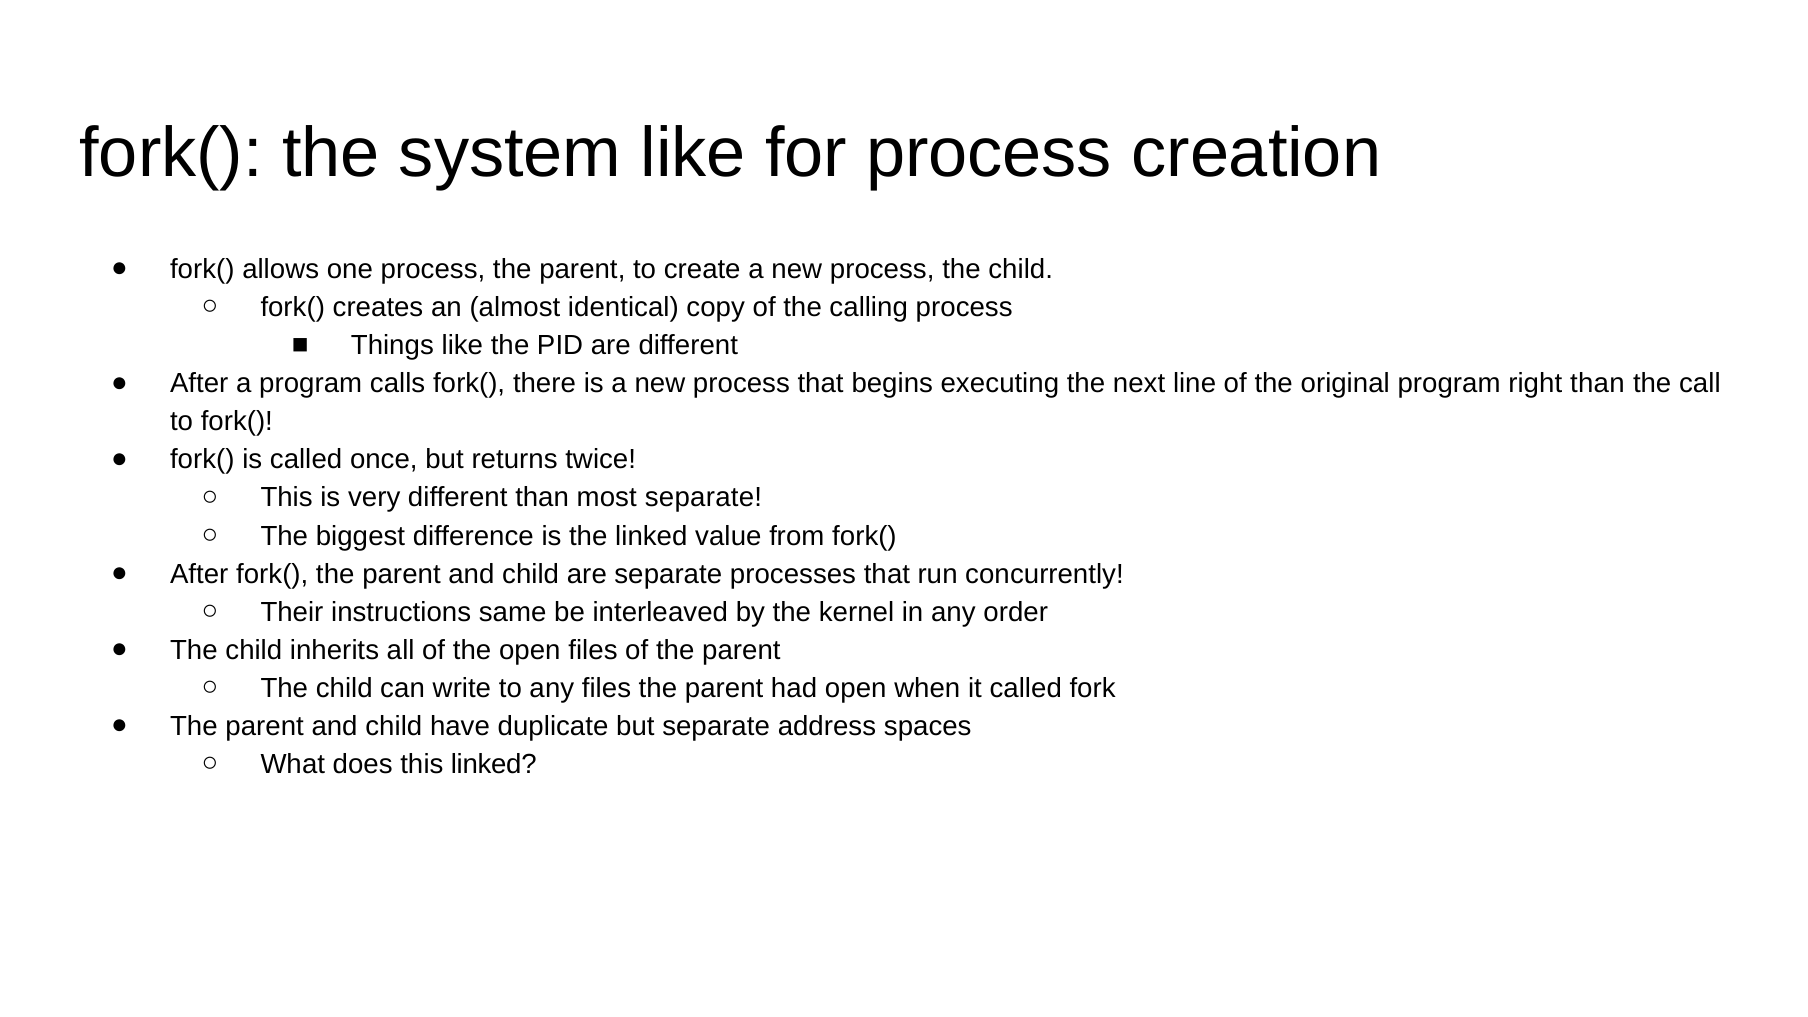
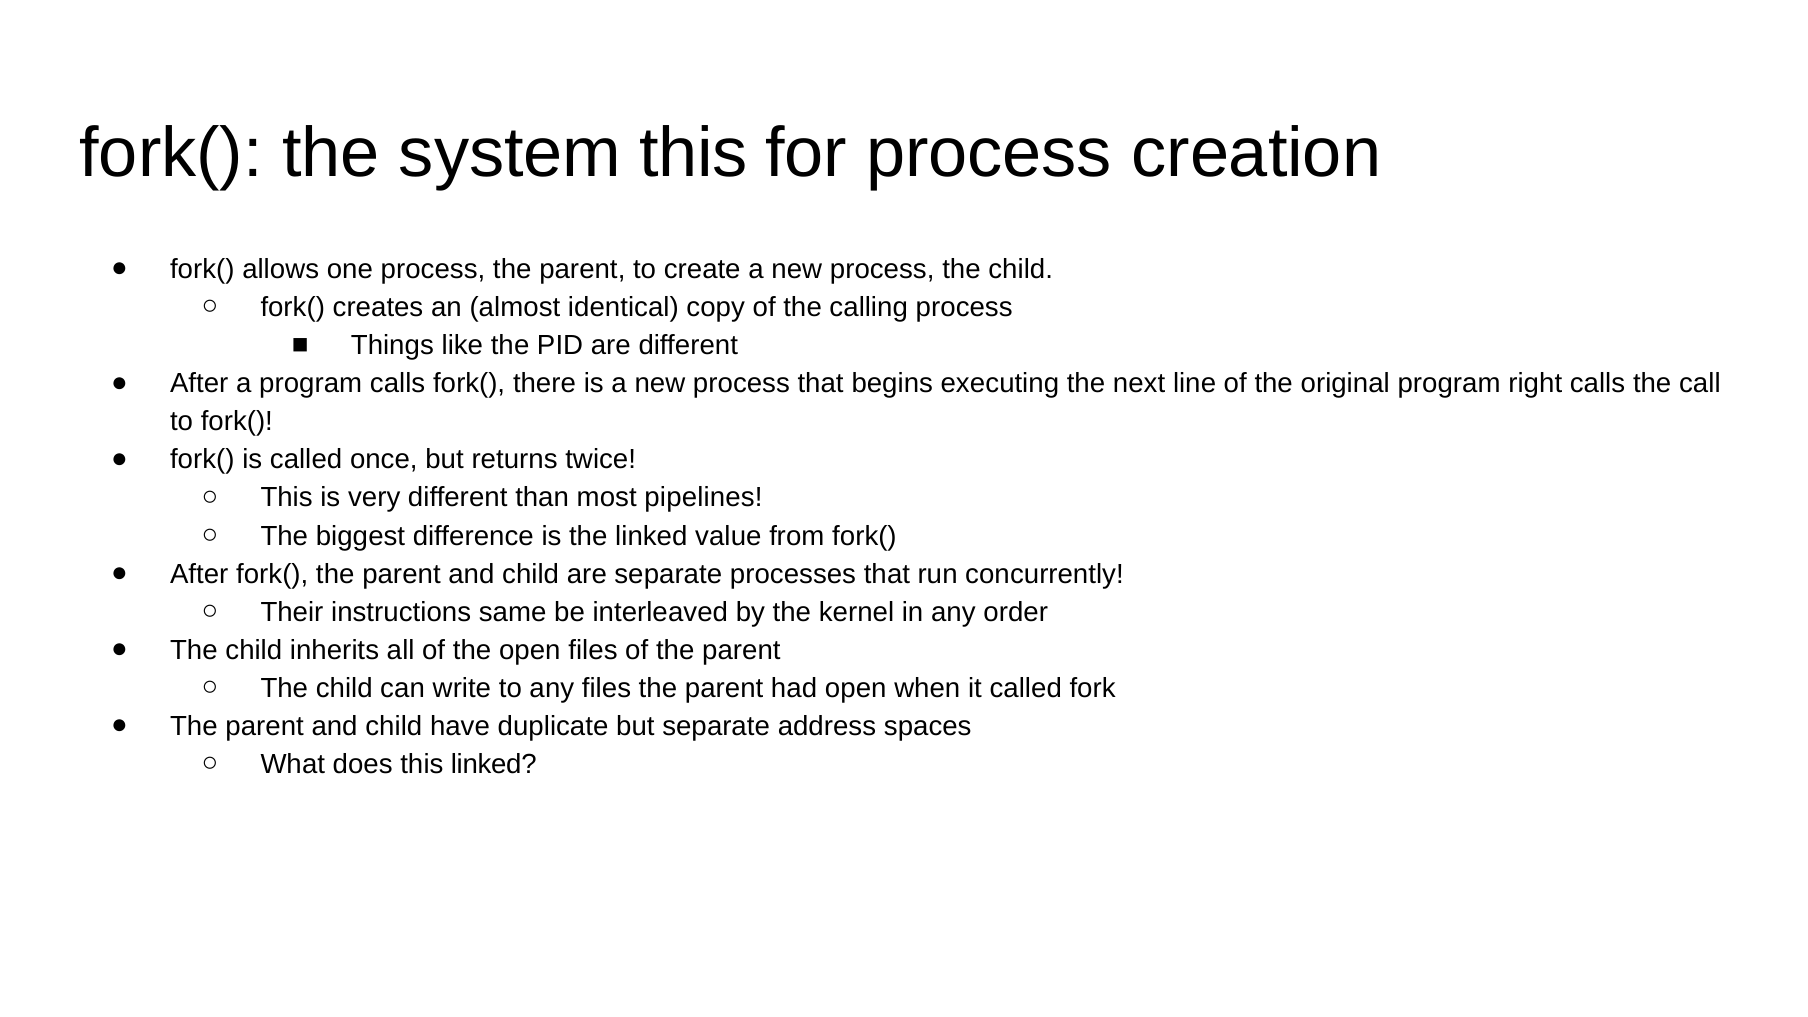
system like: like -> this
right than: than -> calls
most separate: separate -> pipelines
